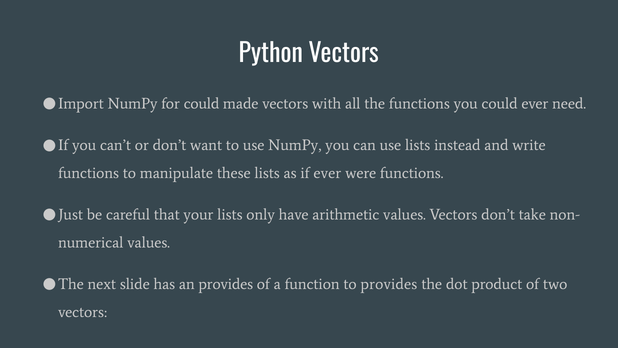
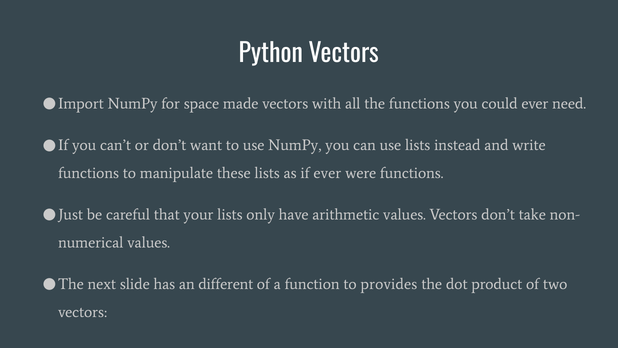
for could: could -> space
an provides: provides -> different
